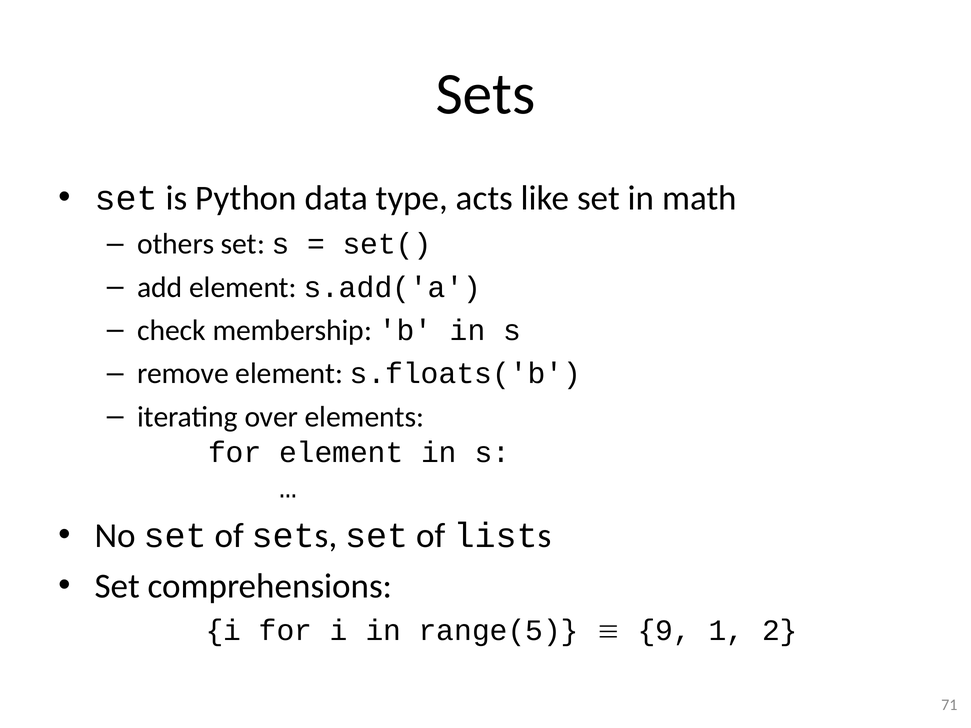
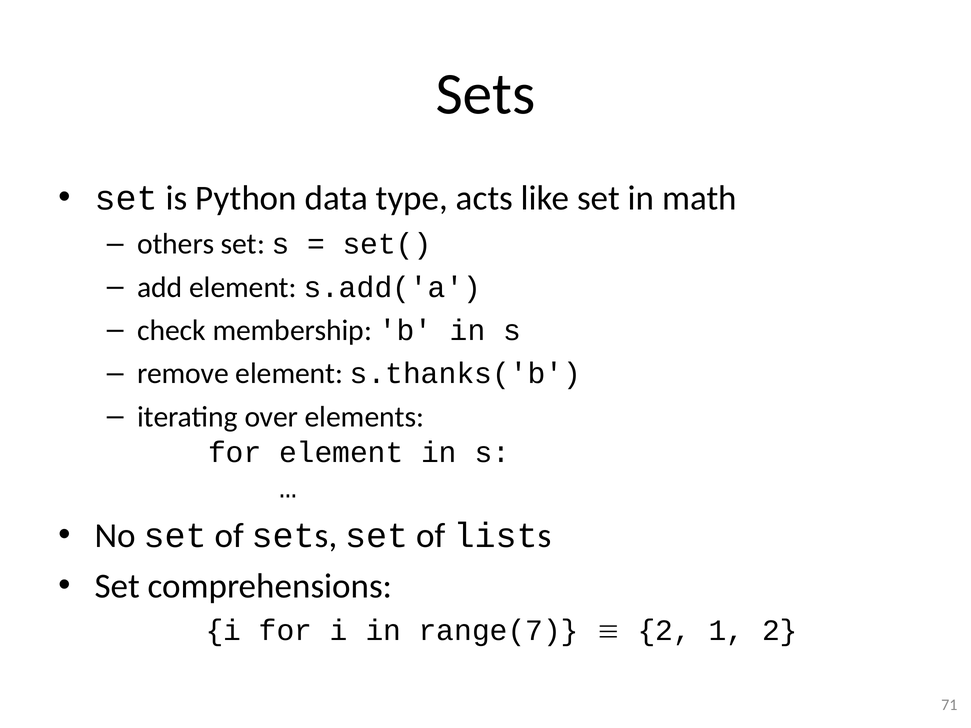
s.floats('b: s.floats('b -> s.thanks('b
range(5: range(5 -> range(7
9 at (664, 630): 9 -> 2
